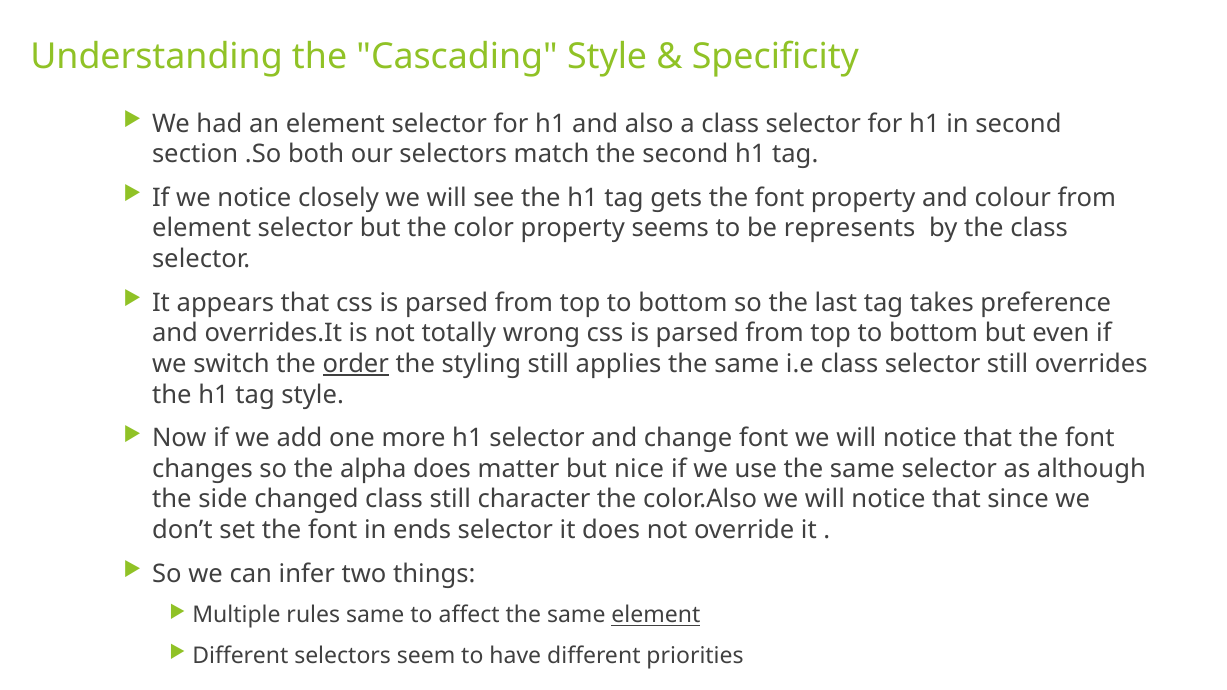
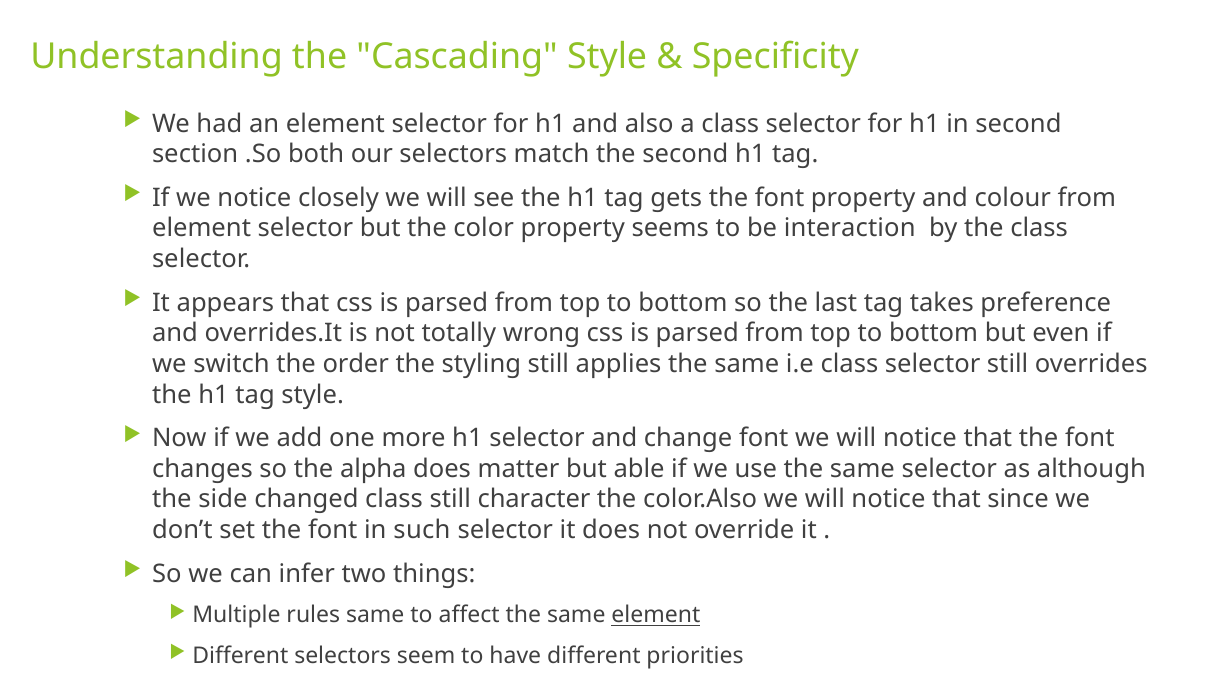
represents: represents -> interaction
order underline: present -> none
nice: nice -> able
ends: ends -> such
